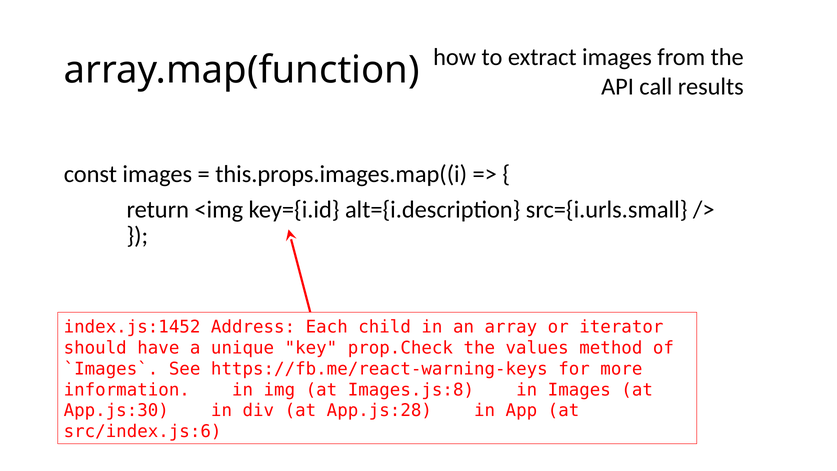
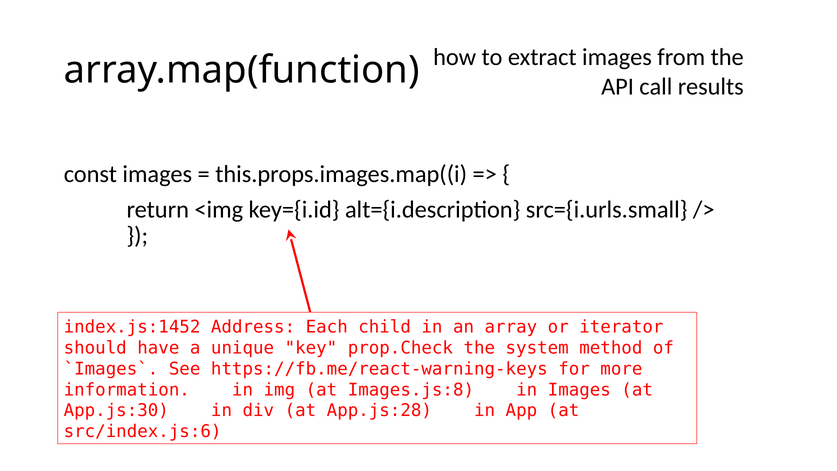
values: values -> system
